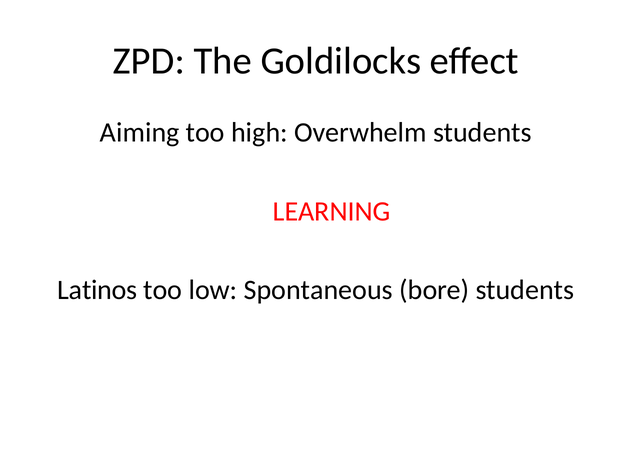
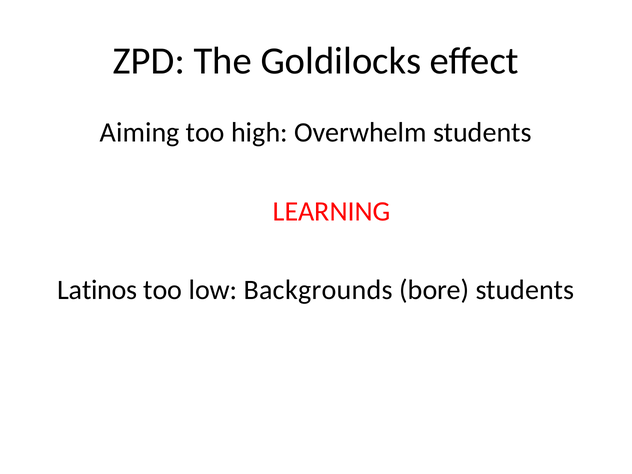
Spontaneous: Spontaneous -> Backgrounds
